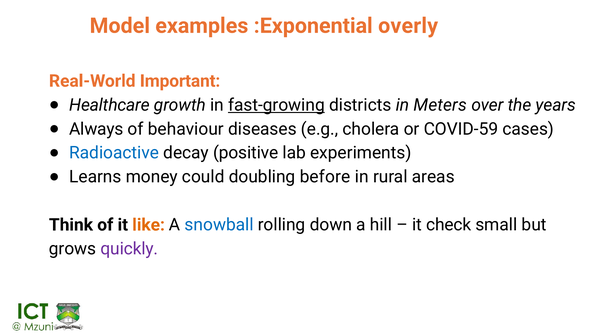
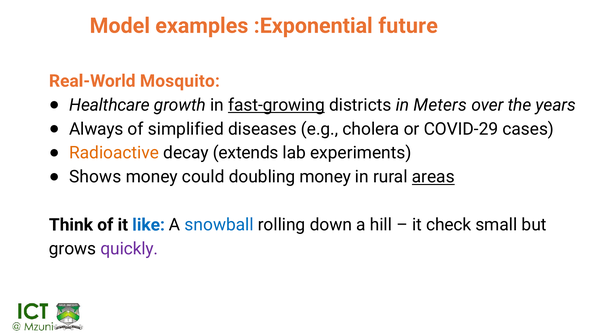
overly: overly -> future
Important: Important -> Mosquito
behaviour: behaviour -> simplified
COVID-59: COVID-59 -> COVID-29
Radioactive colour: blue -> orange
positive: positive -> extends
Learns: Learns -> Shows
doubling before: before -> money
areas underline: none -> present
like colour: orange -> blue
